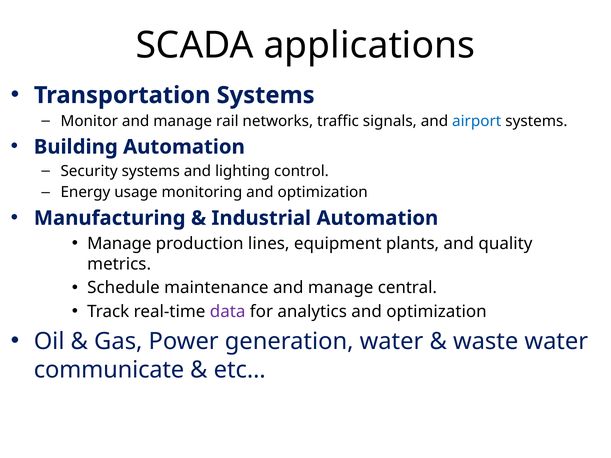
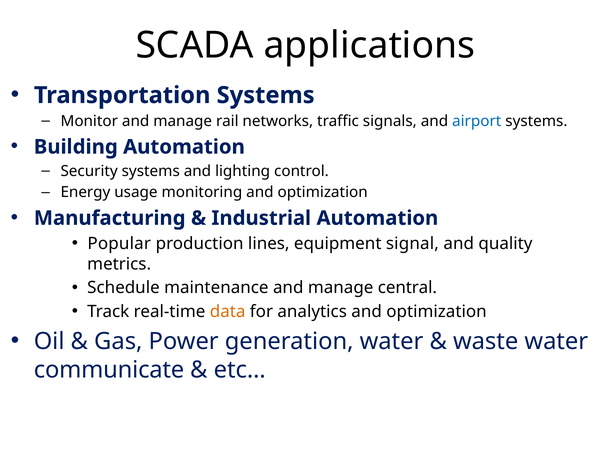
Manage at (119, 244): Manage -> Popular
plants: plants -> signal
data colour: purple -> orange
